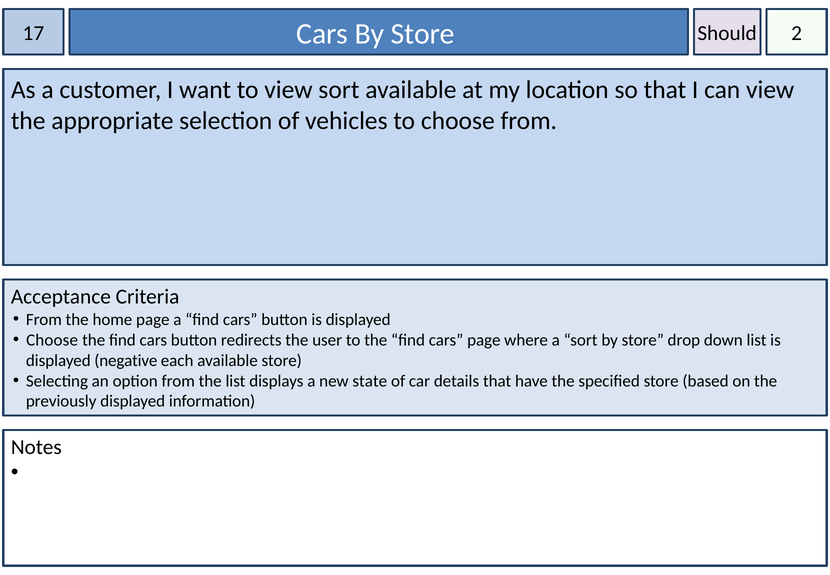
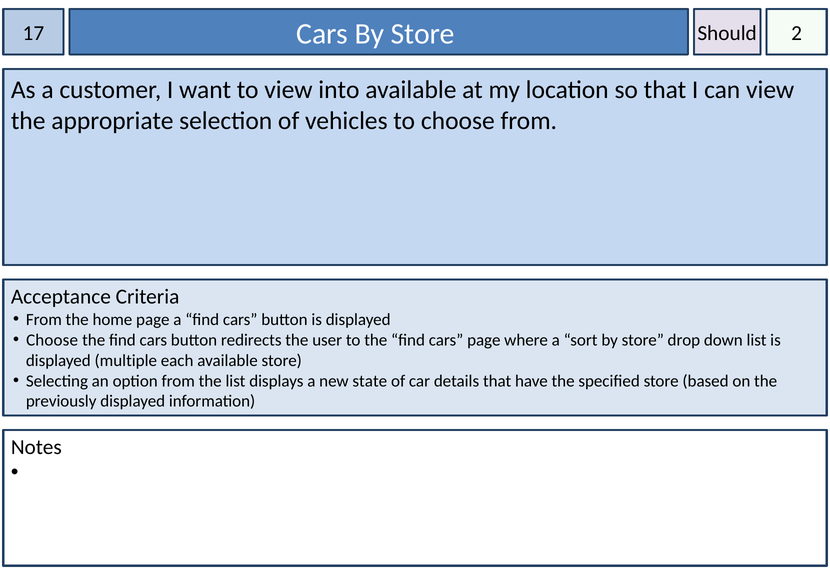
view sort: sort -> into
negative: negative -> multiple
